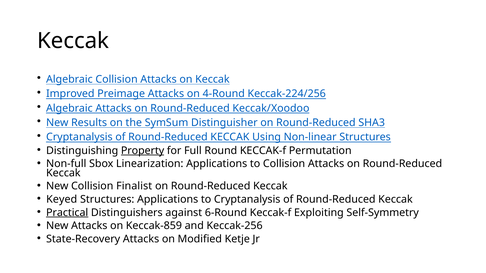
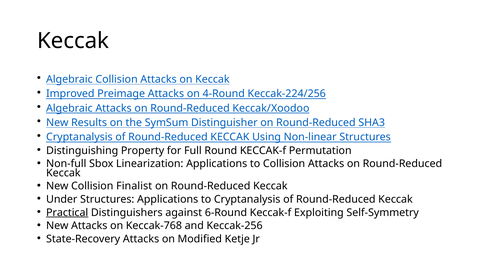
Property underline: present -> none
Keyed: Keyed -> Under
Keccak-859: Keccak-859 -> Keccak-768
